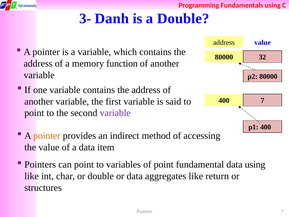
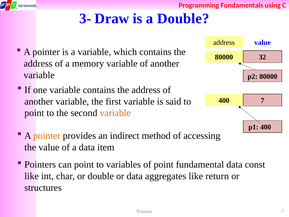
Danh: Danh -> Draw
memory function: function -> variable
variable at (115, 113) colour: purple -> orange
data using: using -> const
